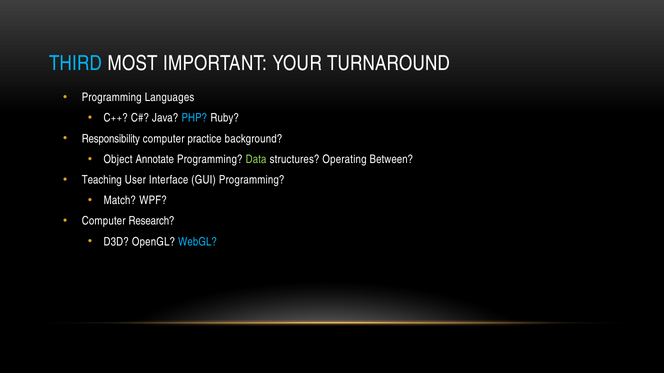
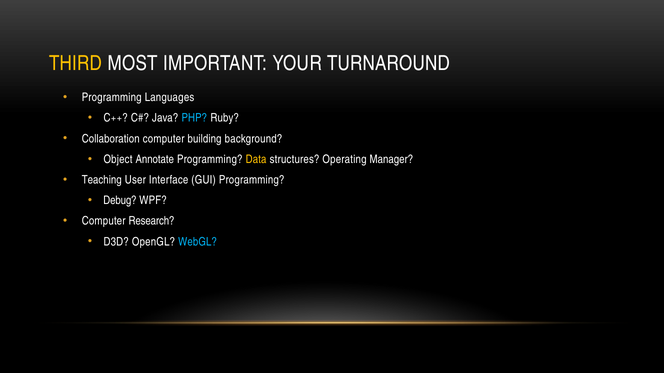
THIRD colour: light blue -> yellow
Responsibility: Responsibility -> Collaboration
practice: practice -> building
Data colour: light green -> yellow
Between: Between -> Manager
Match: Match -> Debug
